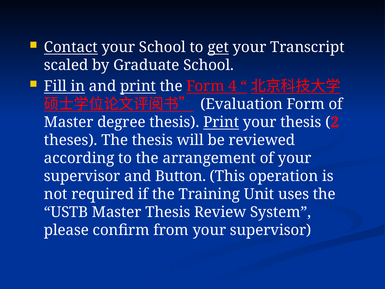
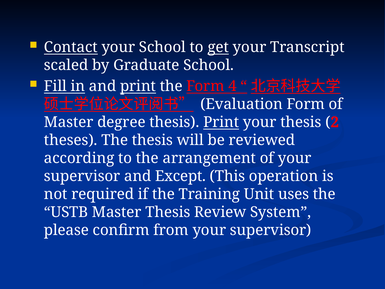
Button: Button -> Except
